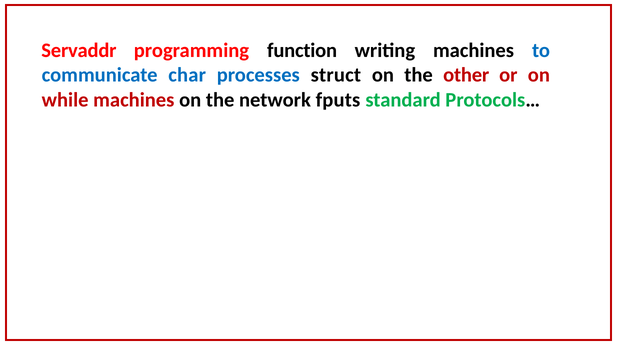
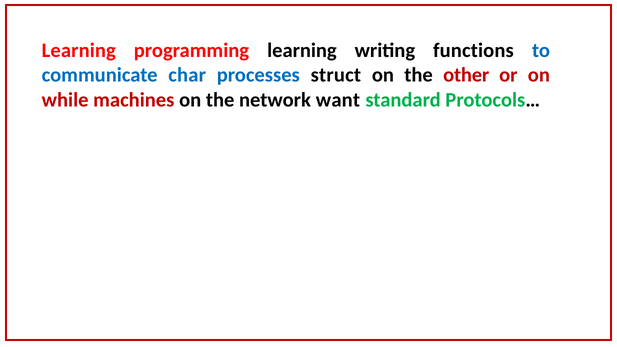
Servaddr at (79, 50): Servaddr -> Learning
programming function: function -> learning
writing machines: machines -> functions
fputs: fputs -> want
